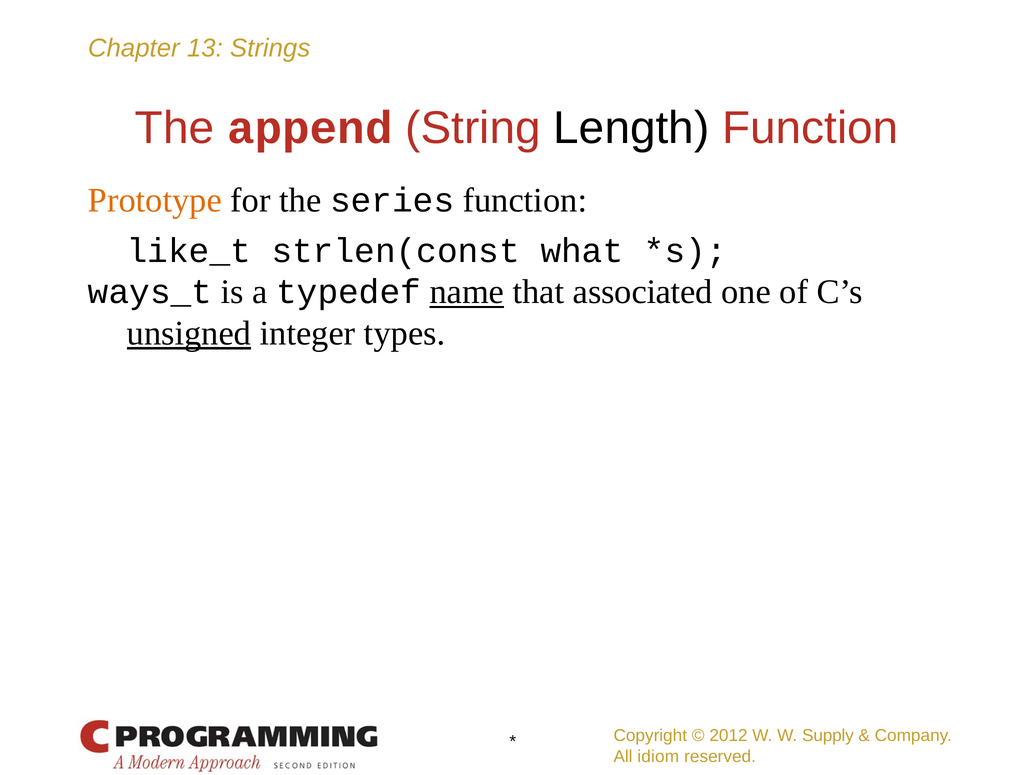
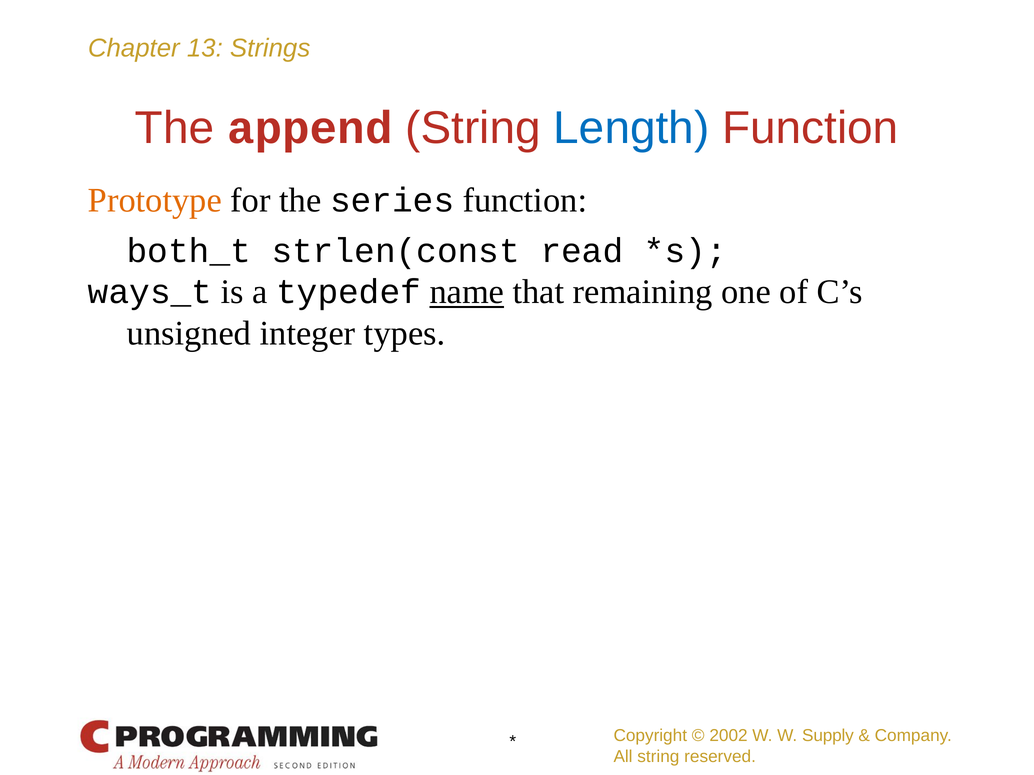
Length colour: black -> blue
like_t: like_t -> both_t
what: what -> read
associated: associated -> remaining
unsigned underline: present -> none
2012: 2012 -> 2002
All idiom: idiom -> string
